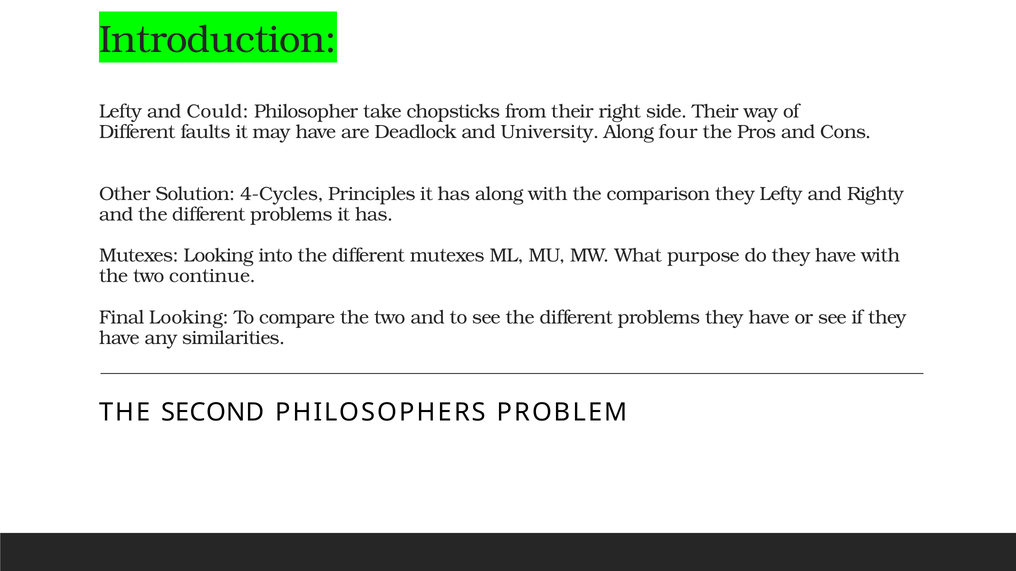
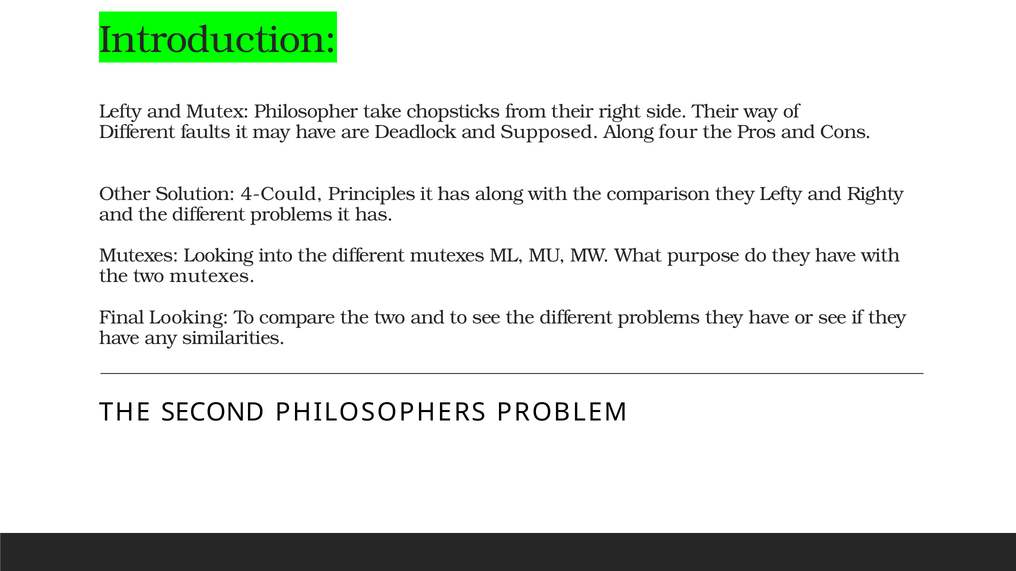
Could: Could -> Mutex
University: University -> Supposed
4-Cycles: 4-Cycles -> 4-Could
two continue: continue -> mutexes
